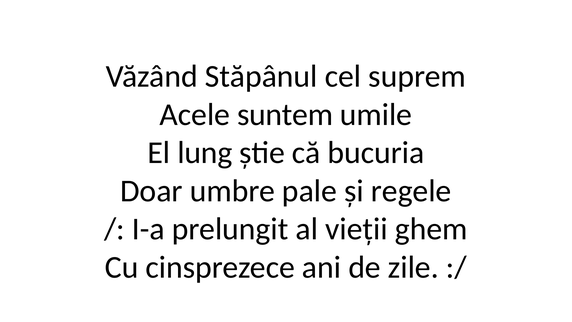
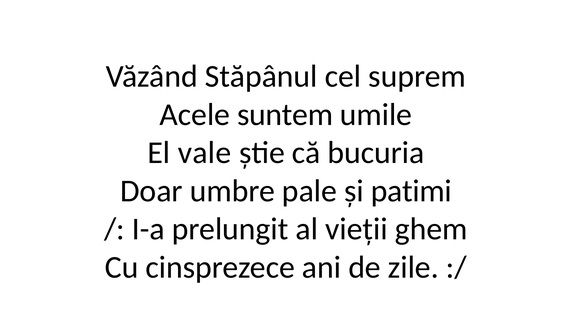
lung: lung -> vale
regele: regele -> patimi
